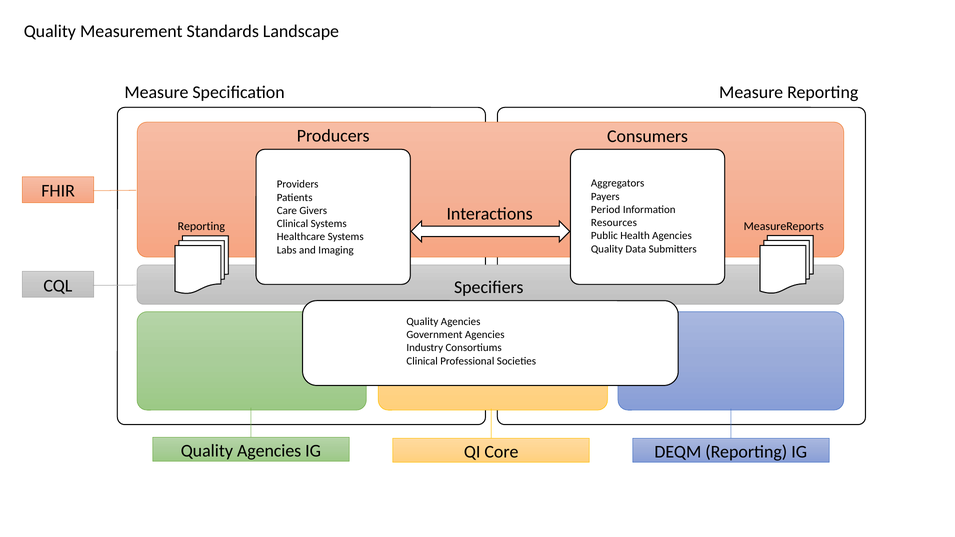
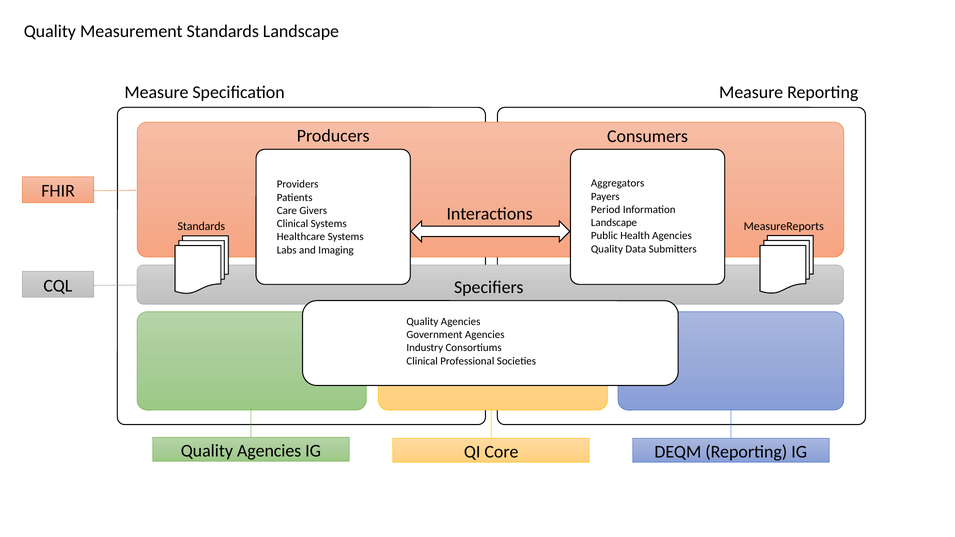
Resources at (614, 223): Resources -> Landscape
Reporting at (201, 227): Reporting -> Standards
